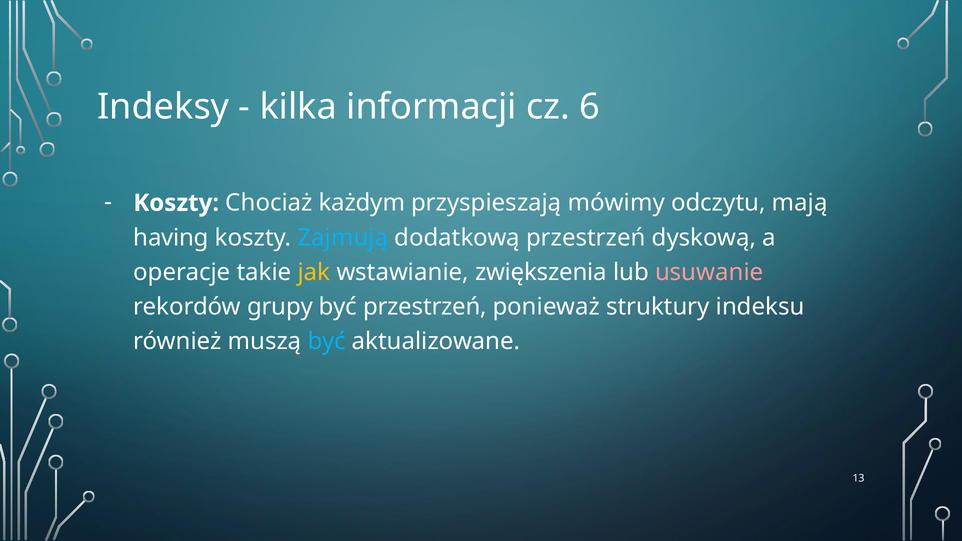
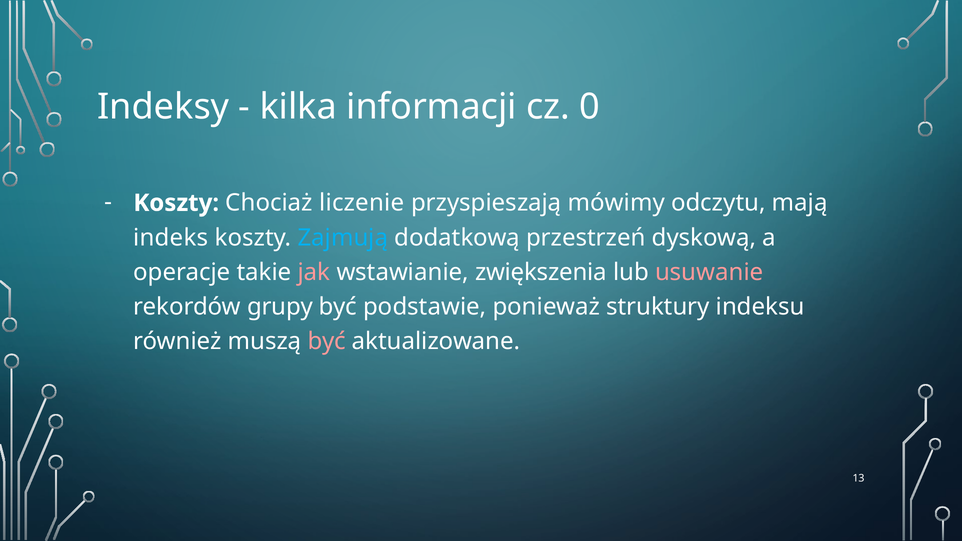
6: 6 -> 0
każdym: każdym -> liczenie
having: having -> indeks
jak colour: yellow -> pink
być przestrzeń: przestrzeń -> podstawie
być at (327, 342) colour: light blue -> pink
